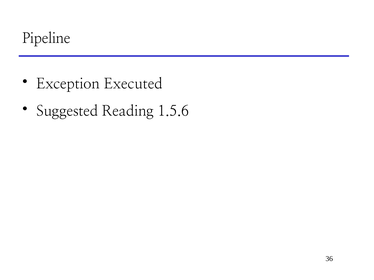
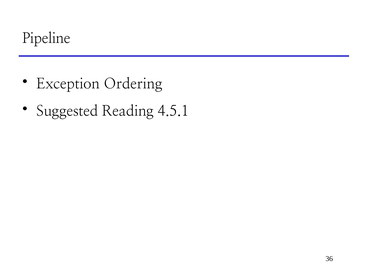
Executed: Executed -> Ordering
1.5.6: 1.5.6 -> 4.5.1
